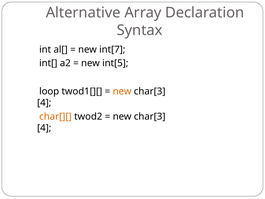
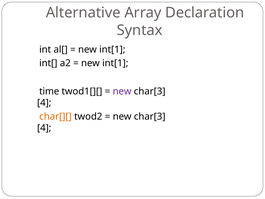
int[7 at (112, 49): int[7 -> int[1
int[5 at (115, 63): int[5 -> int[1
loop: loop -> time
new at (122, 91) colour: orange -> purple
